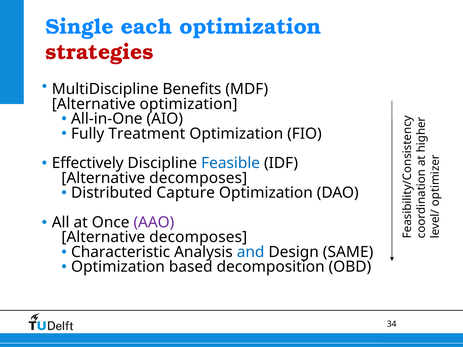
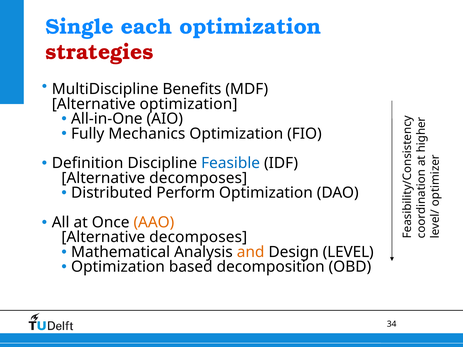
Treatment: Treatment -> Mechanics
Effectively: Effectively -> Definition
Capture: Capture -> Perform
AAO colour: purple -> orange
Characteristic: Characteristic -> Mathematical
and colour: blue -> orange
SAME: SAME -> LEVEL
